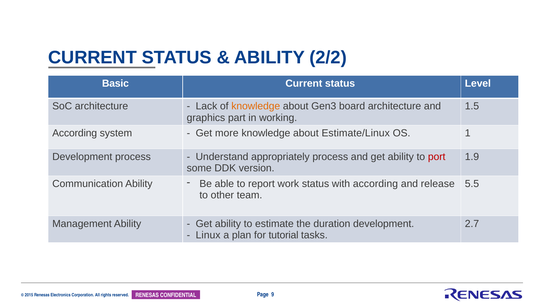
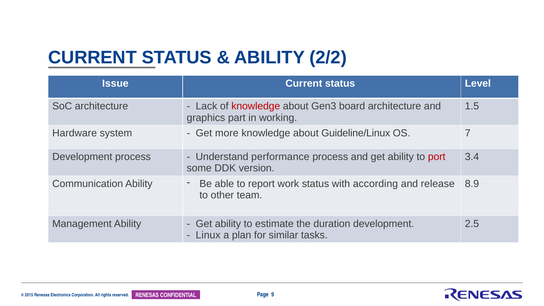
Basic: Basic -> Issue
knowledge at (256, 106) colour: orange -> red
According at (75, 133): According -> Hardware
Estimate/Linux: Estimate/Linux -> Guideline/Linux
1: 1 -> 7
appropriately: appropriately -> performance
1.9: 1.9 -> 3.4
5.5: 5.5 -> 8.9
2.7: 2.7 -> 2.5
tutorial: tutorial -> similar
